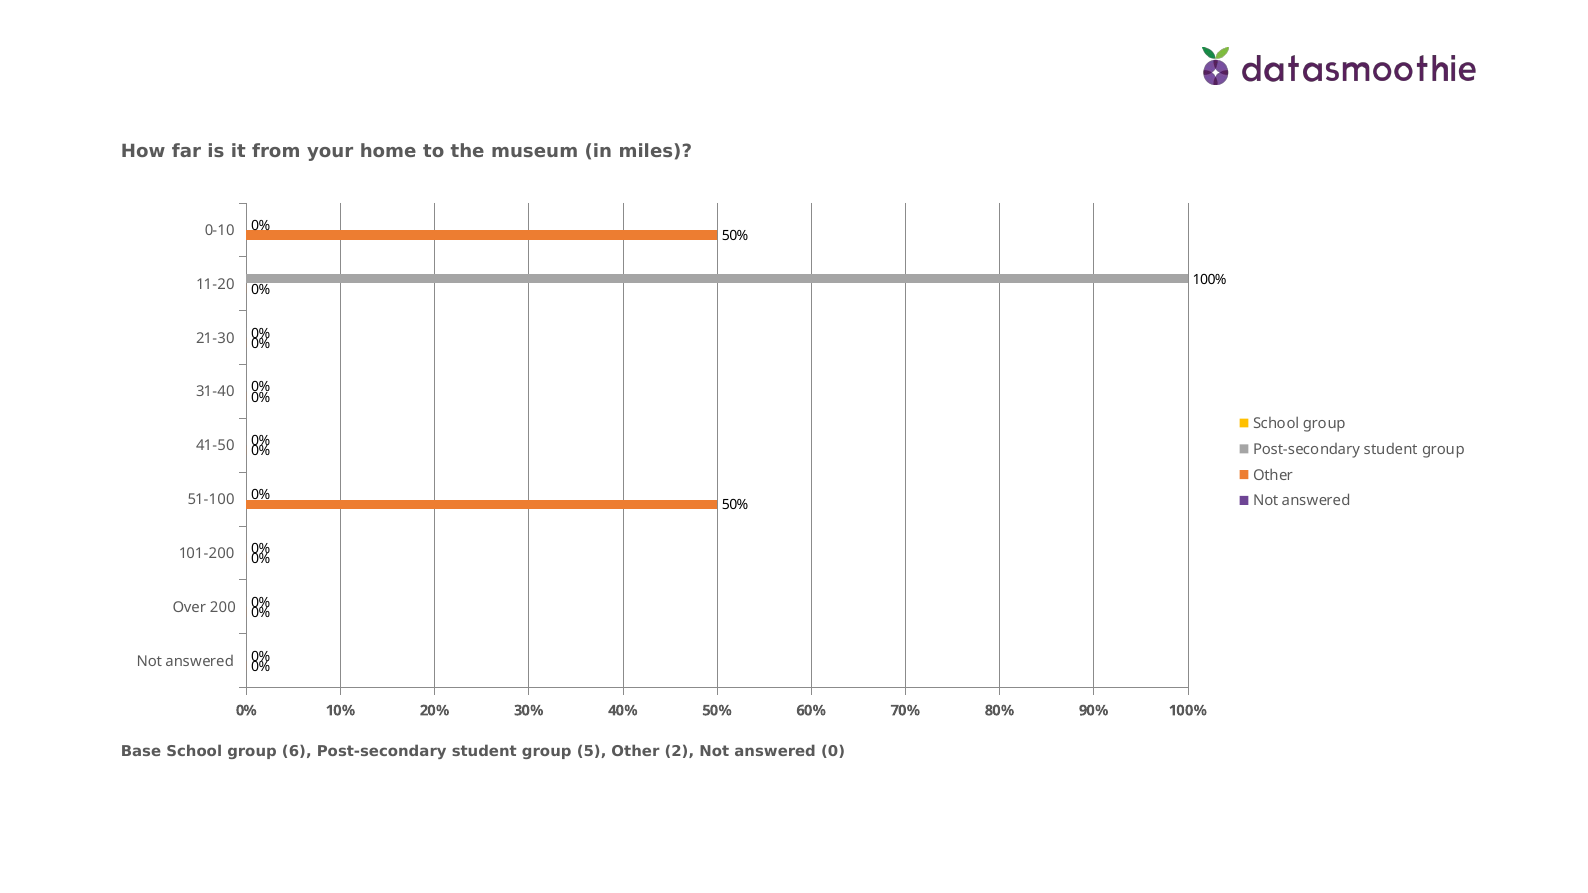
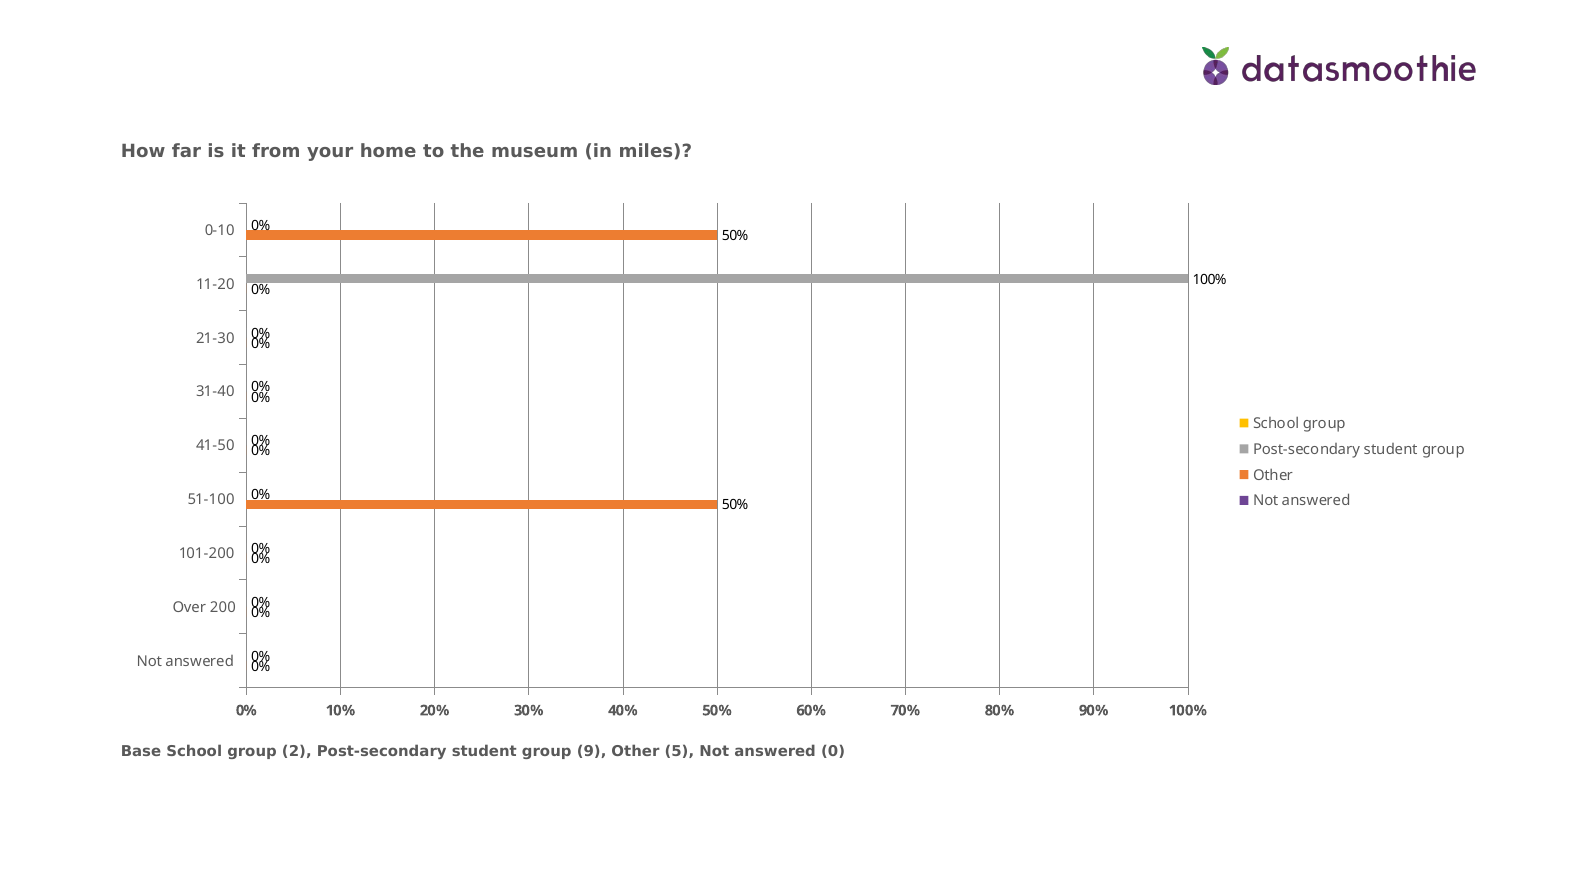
6: 6 -> 2
5: 5 -> 9
2: 2 -> 5
